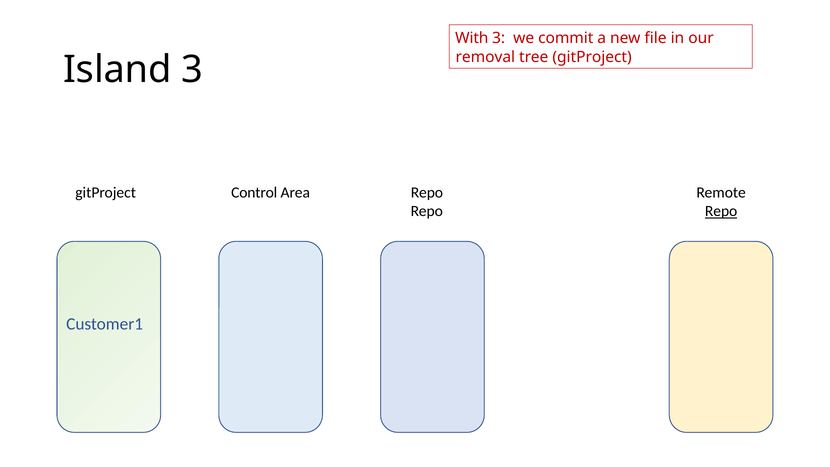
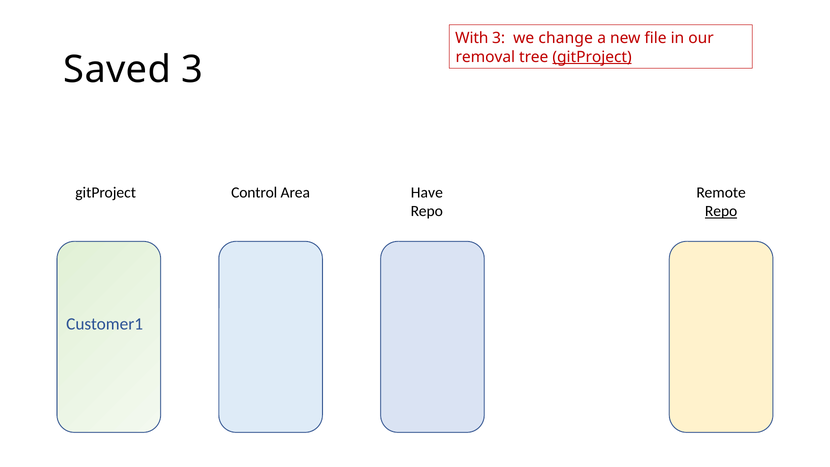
commit: commit -> change
gitProject at (592, 57) underline: none -> present
Island: Island -> Saved
Area Repo: Repo -> Have
